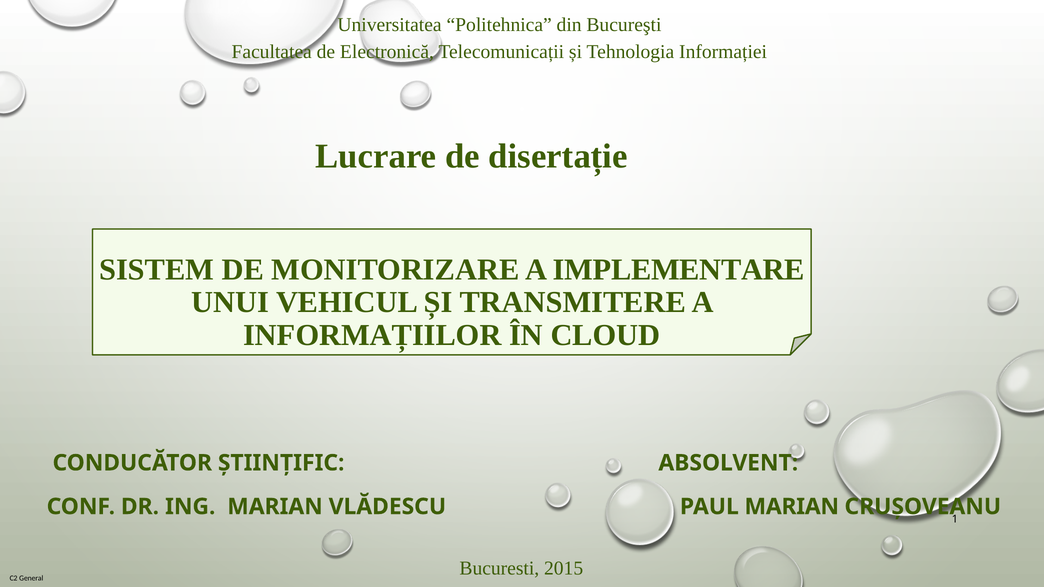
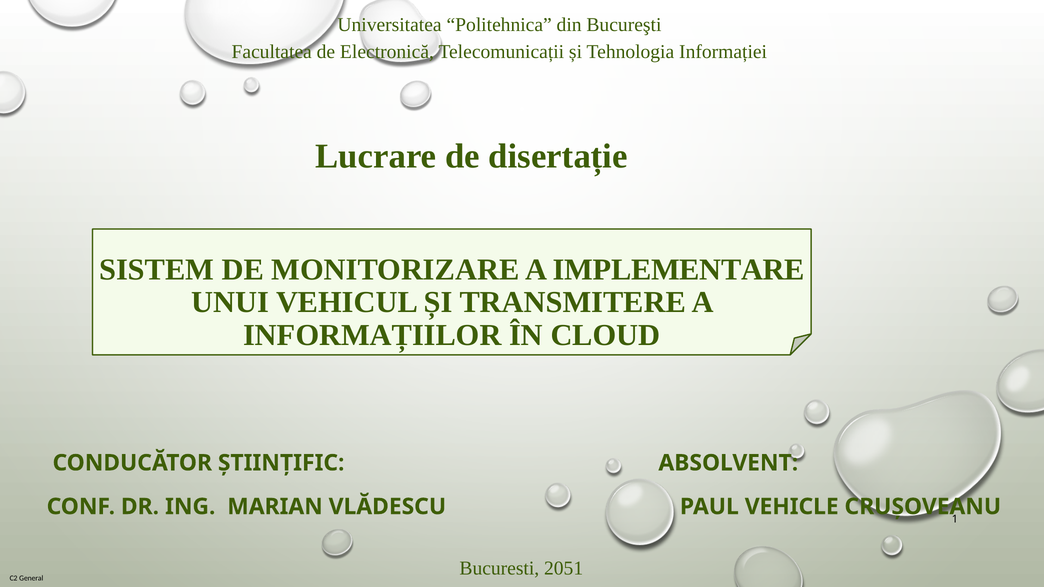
PAUL MARIAN: MARIAN -> VEHICLE
2015: 2015 -> 2051
